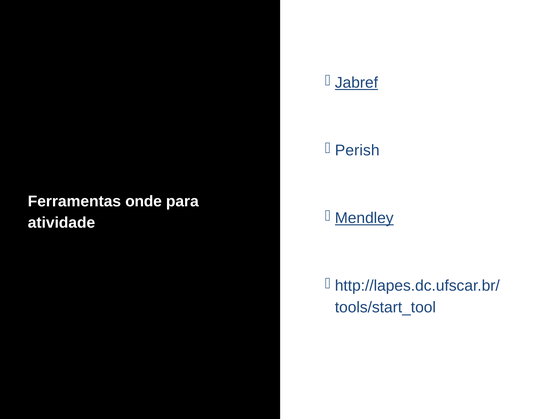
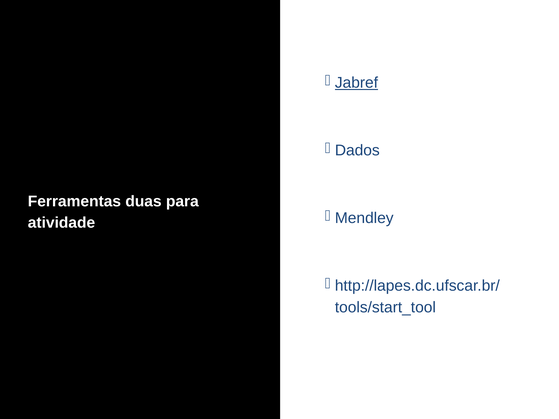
Perish: Perish -> Dados
onde: onde -> duas
Mendley underline: present -> none
